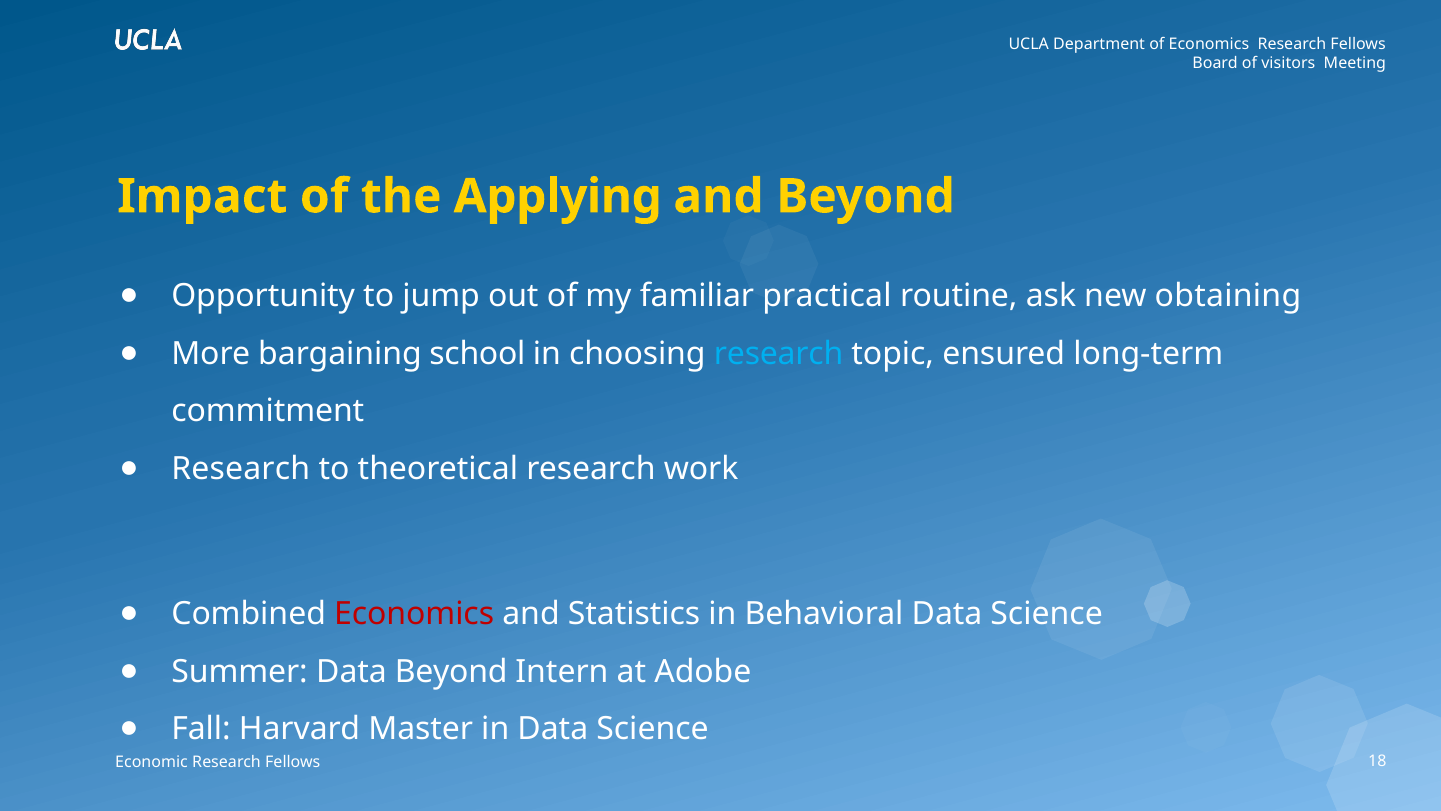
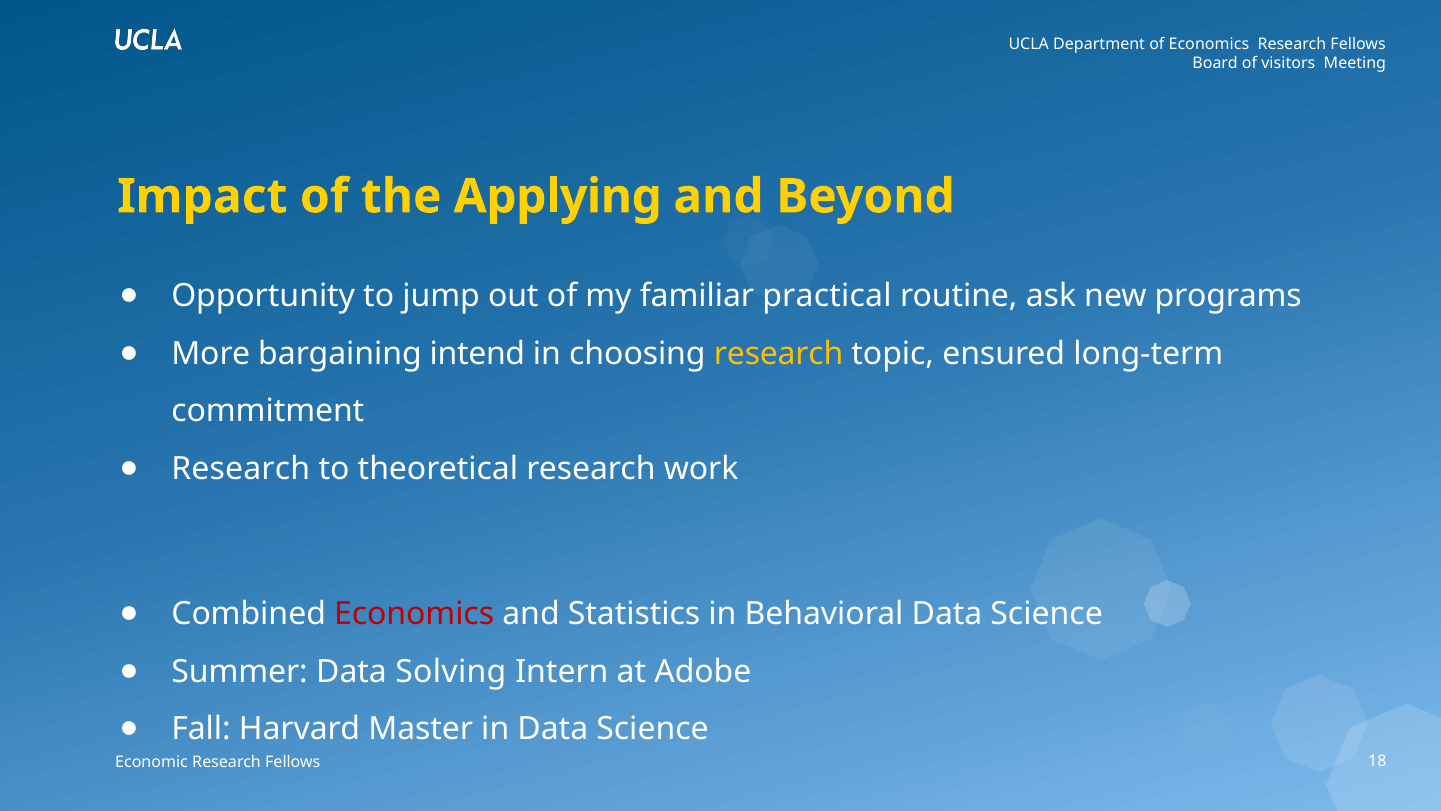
obtaining: obtaining -> programs
school: school -> intend
research at (779, 354) colour: light blue -> yellow
Data Beyond: Beyond -> Solving
